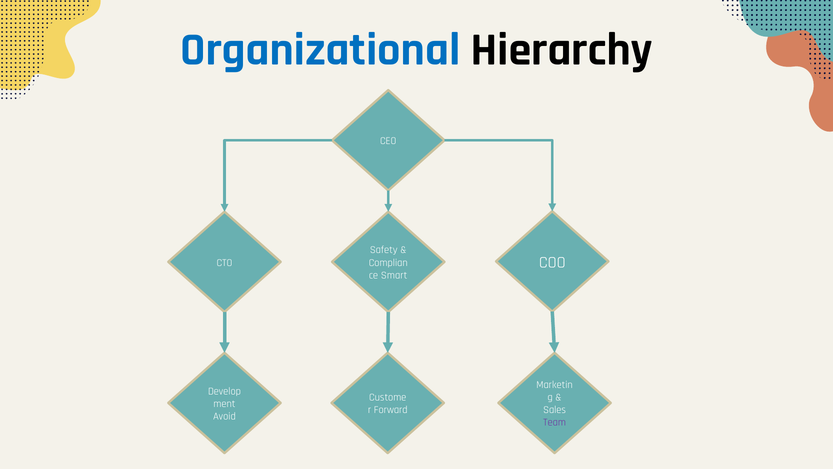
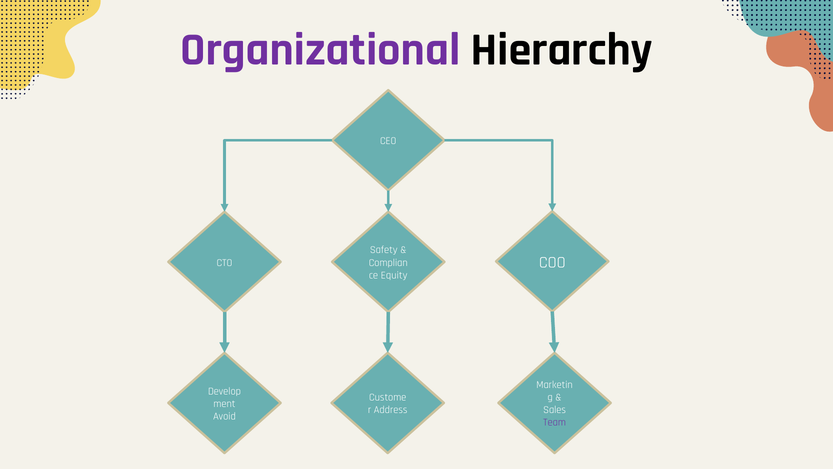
Organizational colour: blue -> purple
Smart: Smart -> Equity
Forward: Forward -> Address
